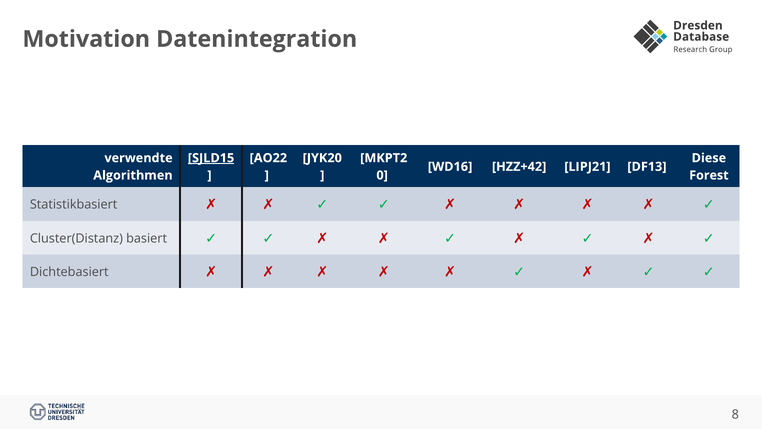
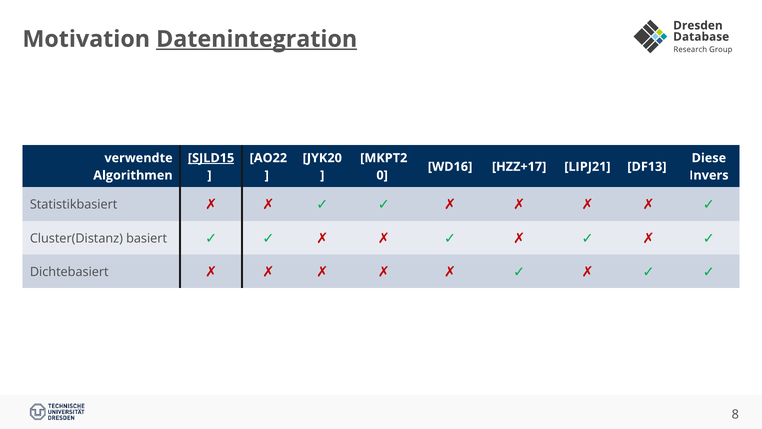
Datenintegration underline: none -> present
HZZ+42: HZZ+42 -> HZZ+17
Forest: Forest -> Invers
